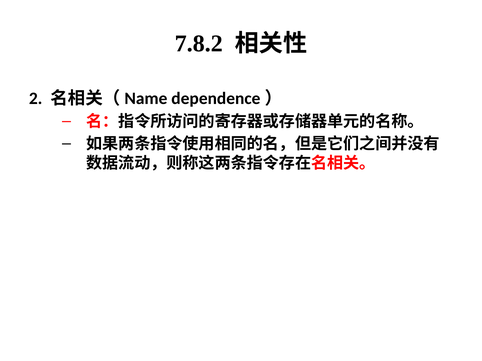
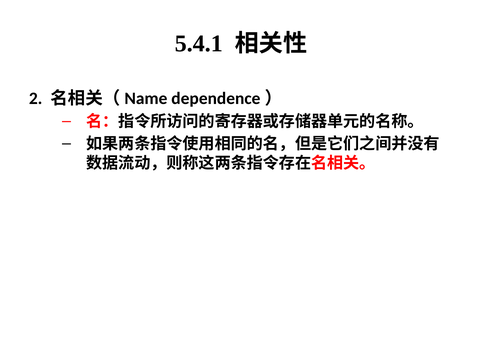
7.8.2: 7.8.2 -> 5.4.1
